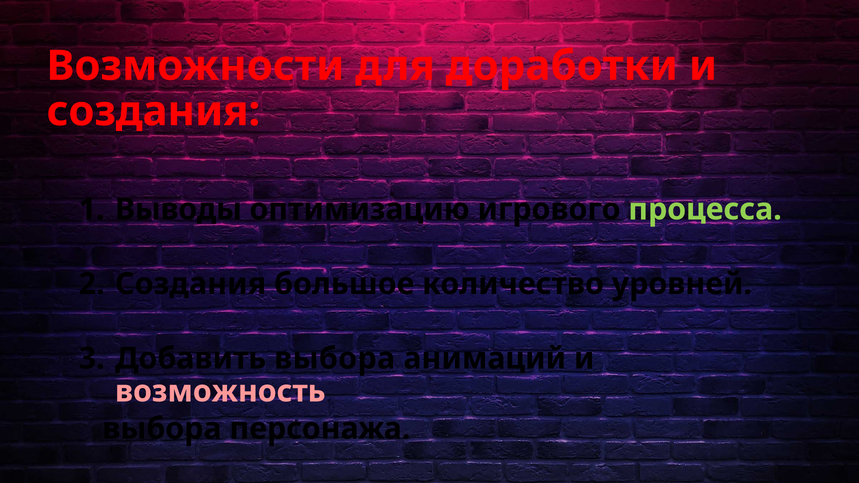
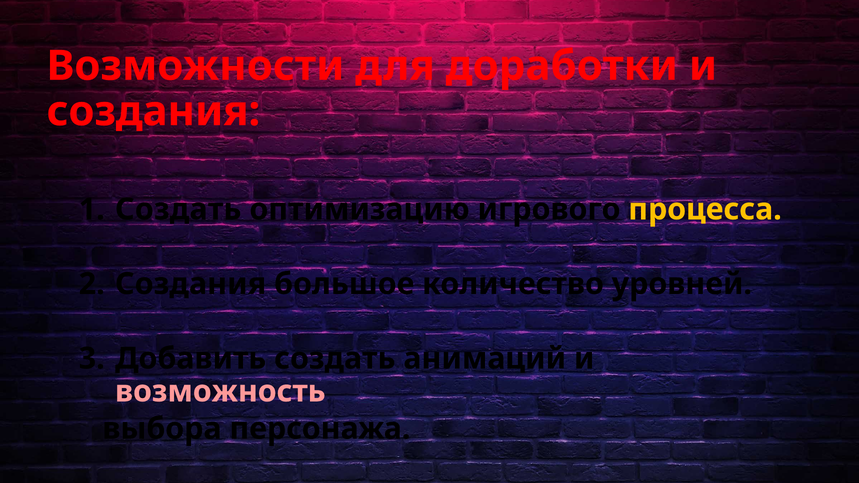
Выводы at (178, 209): Выводы -> Создать
процесса colour: light green -> yellow
Добавить выбора: выбора -> создать
